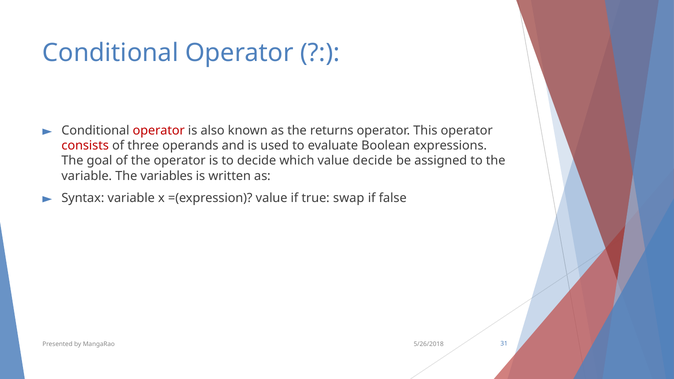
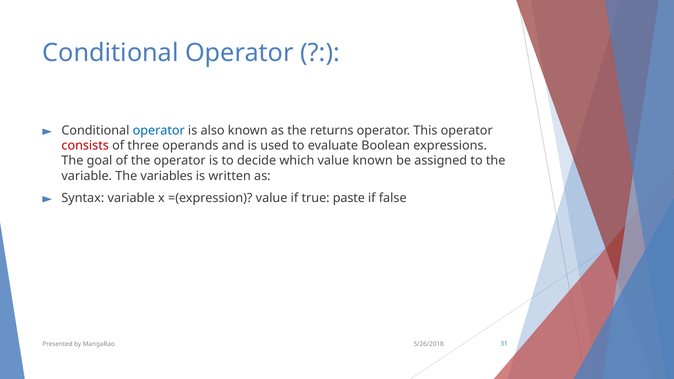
operator at (159, 130) colour: red -> blue
value decide: decide -> known
swap: swap -> paste
